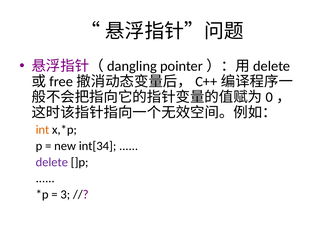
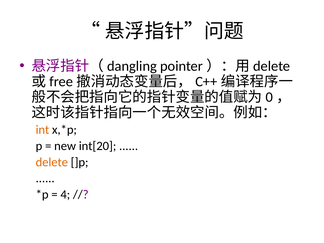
int[34: int[34 -> int[20
delete colour: purple -> orange
3: 3 -> 4
